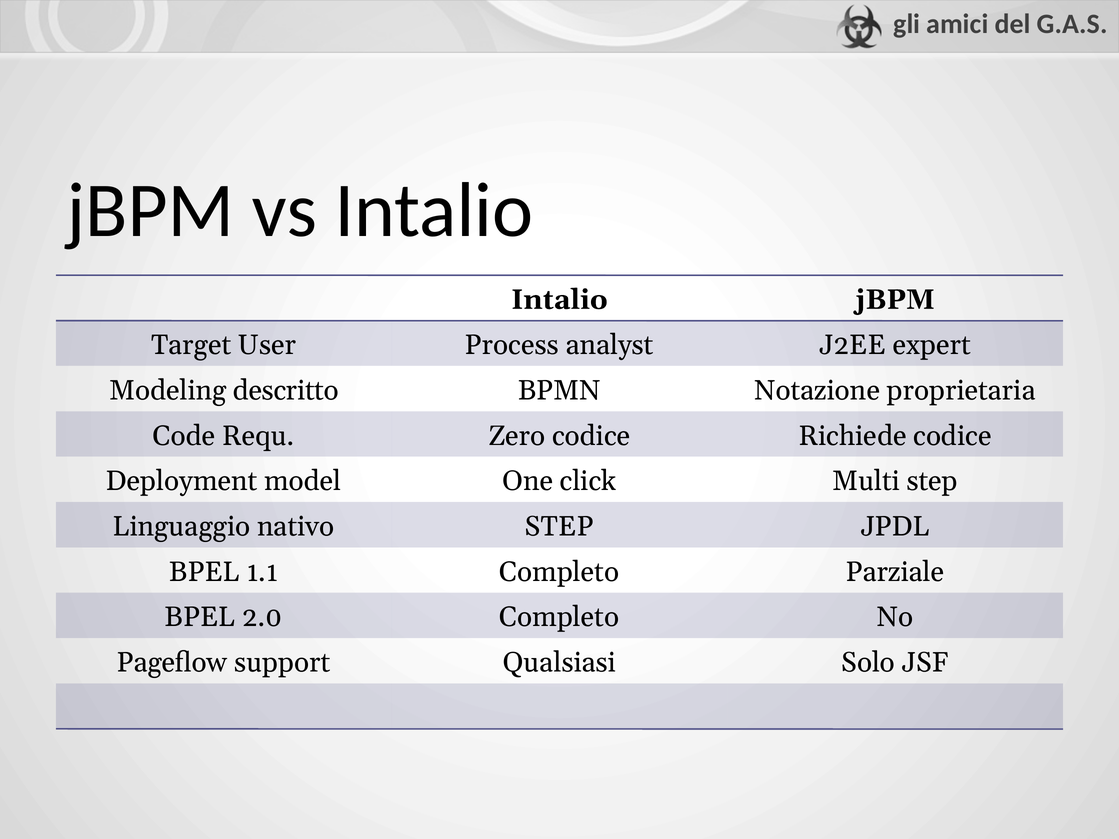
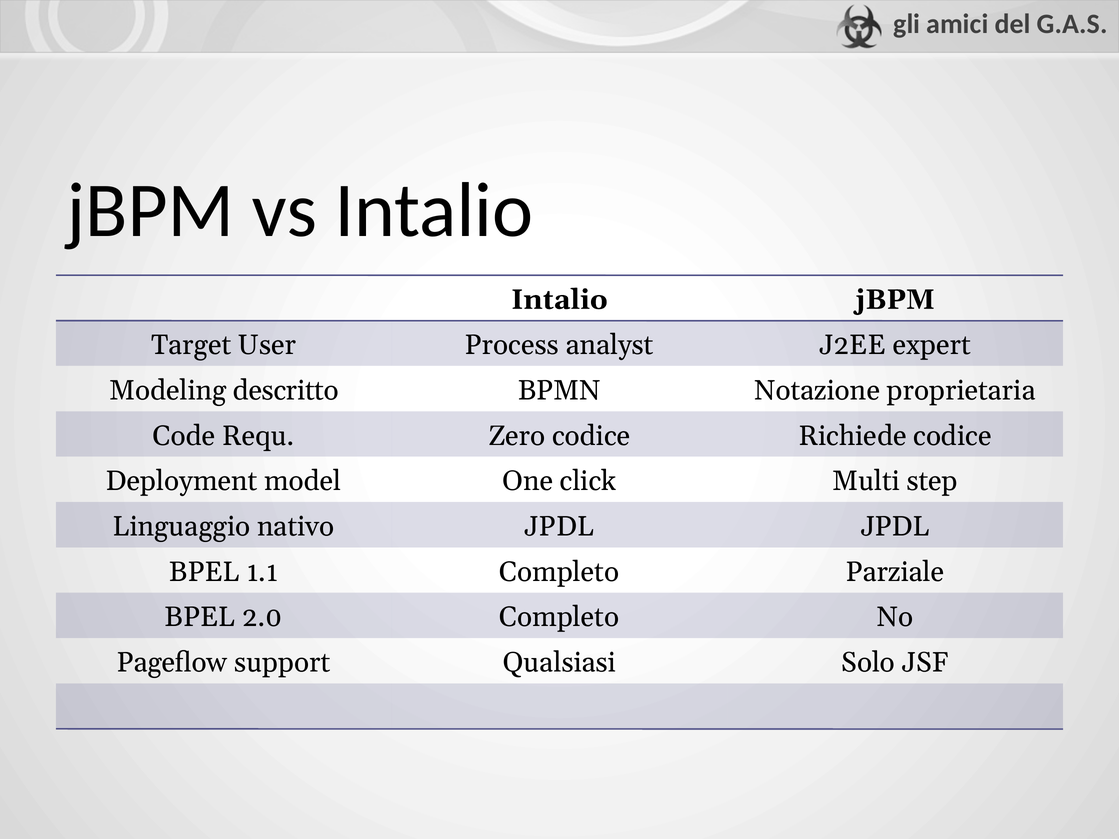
nativo STEP: STEP -> JPDL
